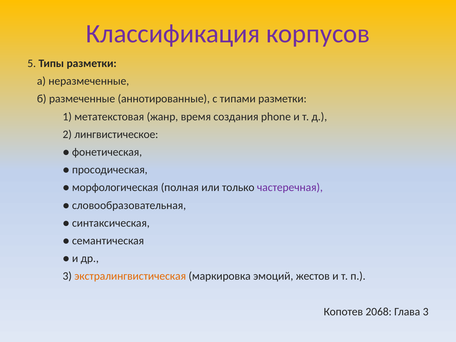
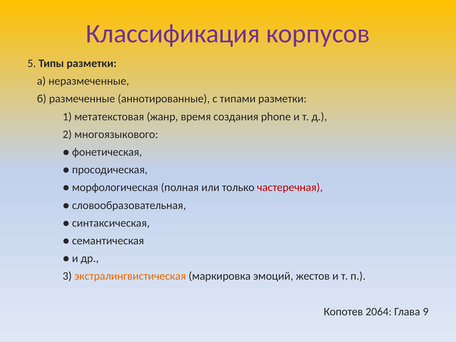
лингвистическое: лингвистическое -> многоязыкового
частеречная colour: purple -> red
2068: 2068 -> 2064
Глава 3: 3 -> 9
